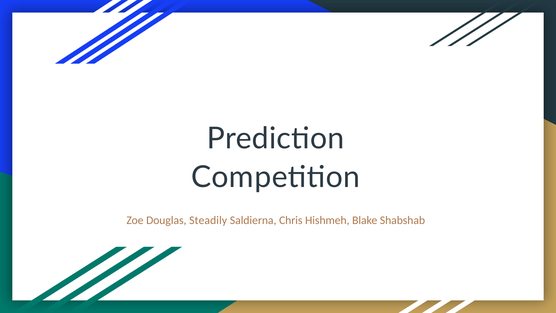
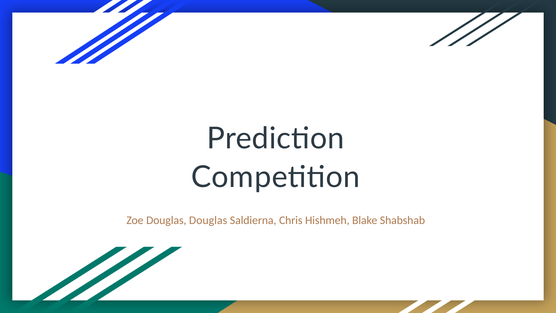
Douglas Steadily: Steadily -> Douglas
